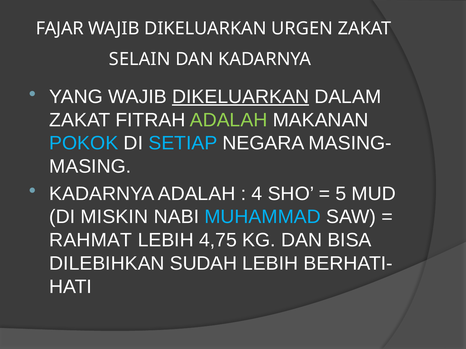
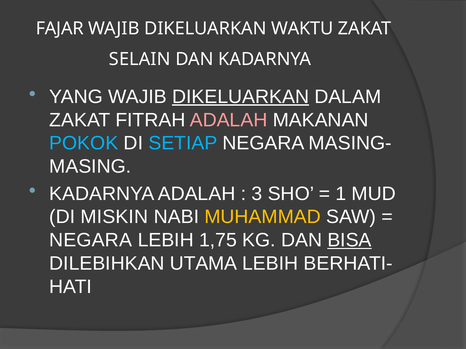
URGEN: URGEN -> WAKTU
ADALAH at (229, 120) colour: light green -> pink
4: 4 -> 3
5: 5 -> 1
MUHAMMAD colour: light blue -> yellow
RAHMAT at (91, 241): RAHMAT -> NEGARA
4,75: 4,75 -> 1,75
BISA underline: none -> present
SUDAH: SUDAH -> UTAMA
